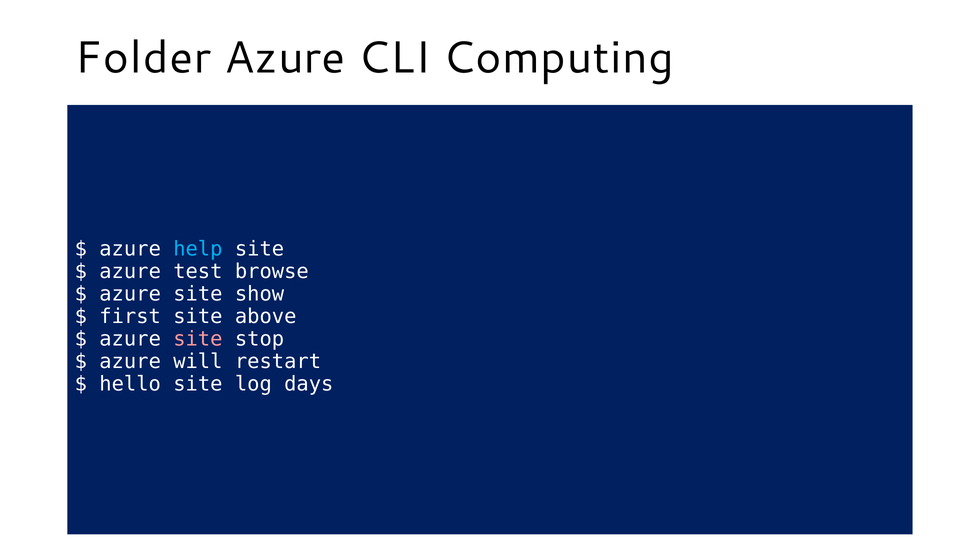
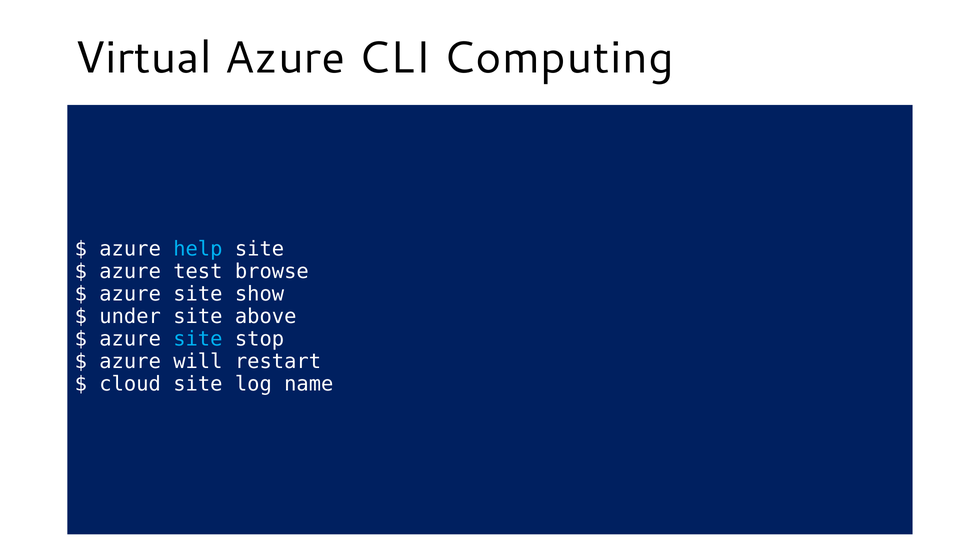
Folder: Folder -> Virtual
first: first -> under
site at (198, 339) colour: pink -> light blue
hello: hello -> cloud
days: days -> name
